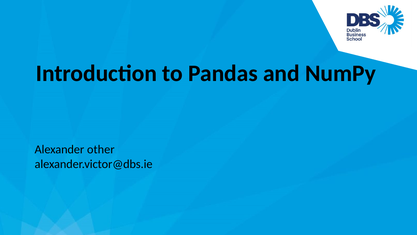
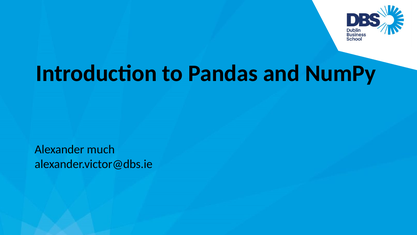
other: other -> much
